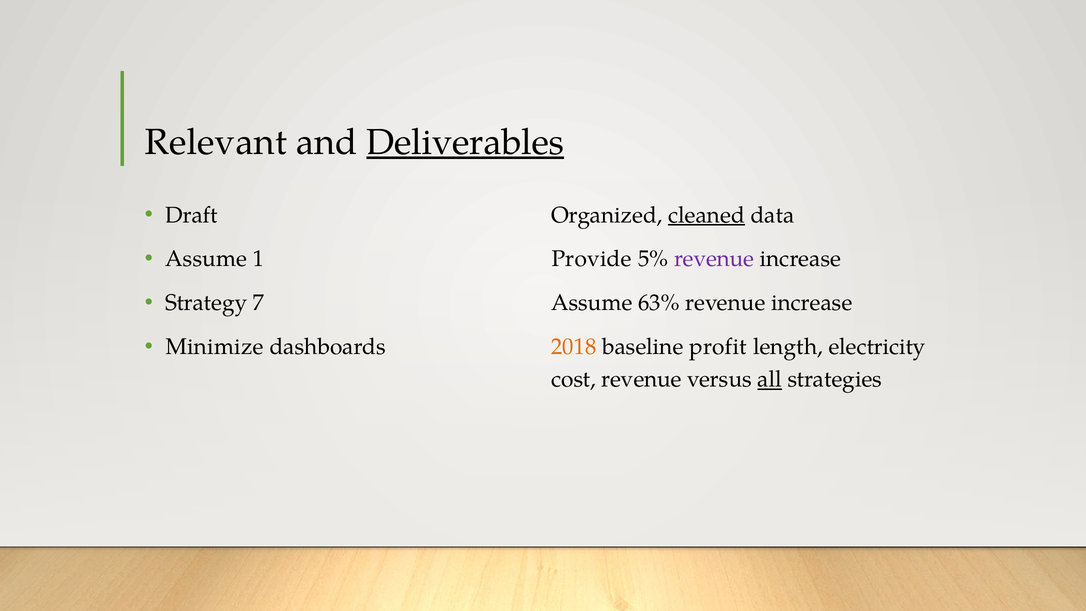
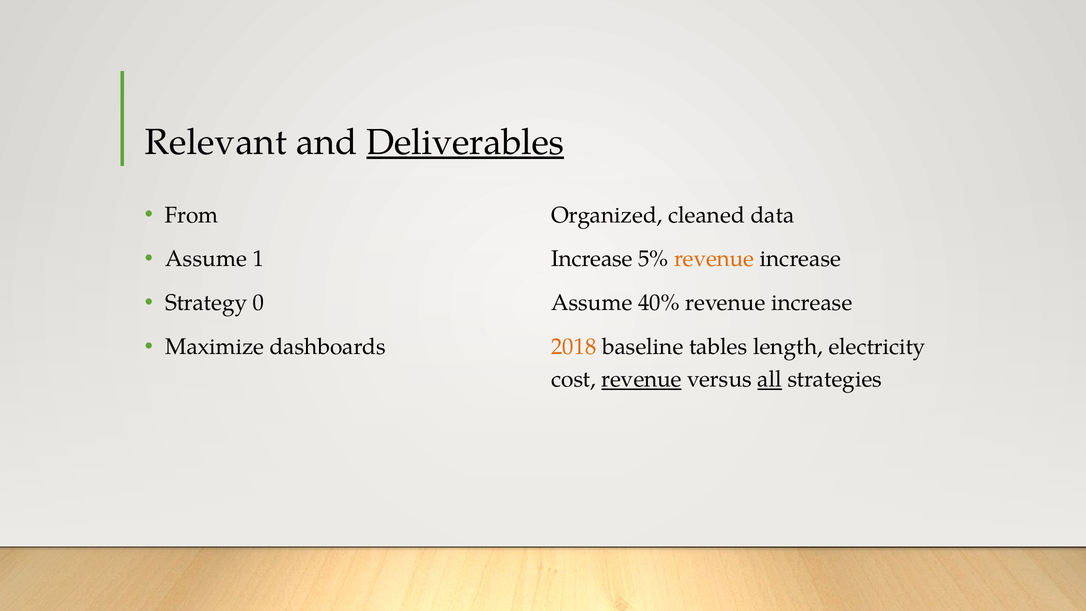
Draft: Draft -> From
cleaned underline: present -> none
Provide at (592, 259): Provide -> Increase
revenue at (714, 259) colour: purple -> orange
7: 7 -> 0
63%: 63% -> 40%
Minimize: Minimize -> Maximize
profit: profit -> tables
revenue at (642, 379) underline: none -> present
